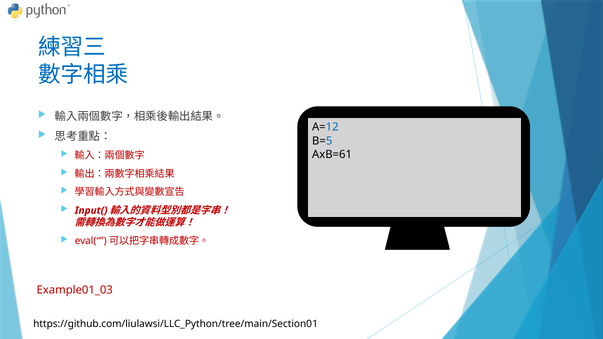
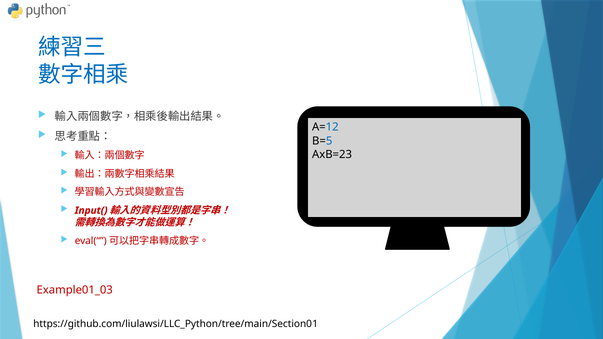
AxB=61: AxB=61 -> AxB=23
